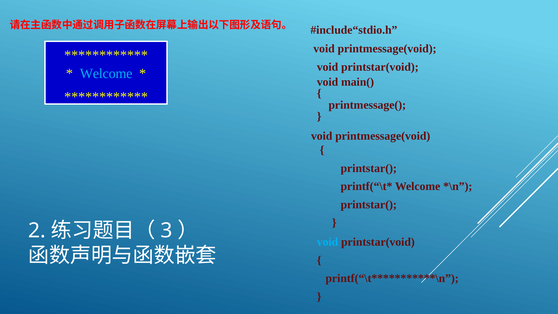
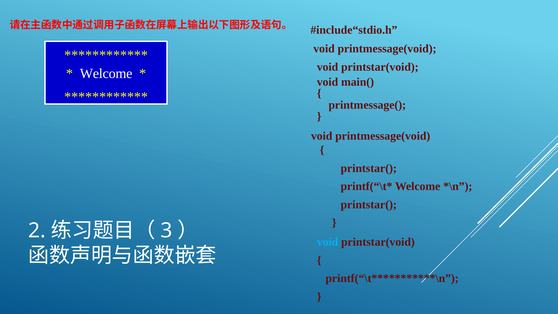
Welcome at (106, 74) colour: light blue -> white
